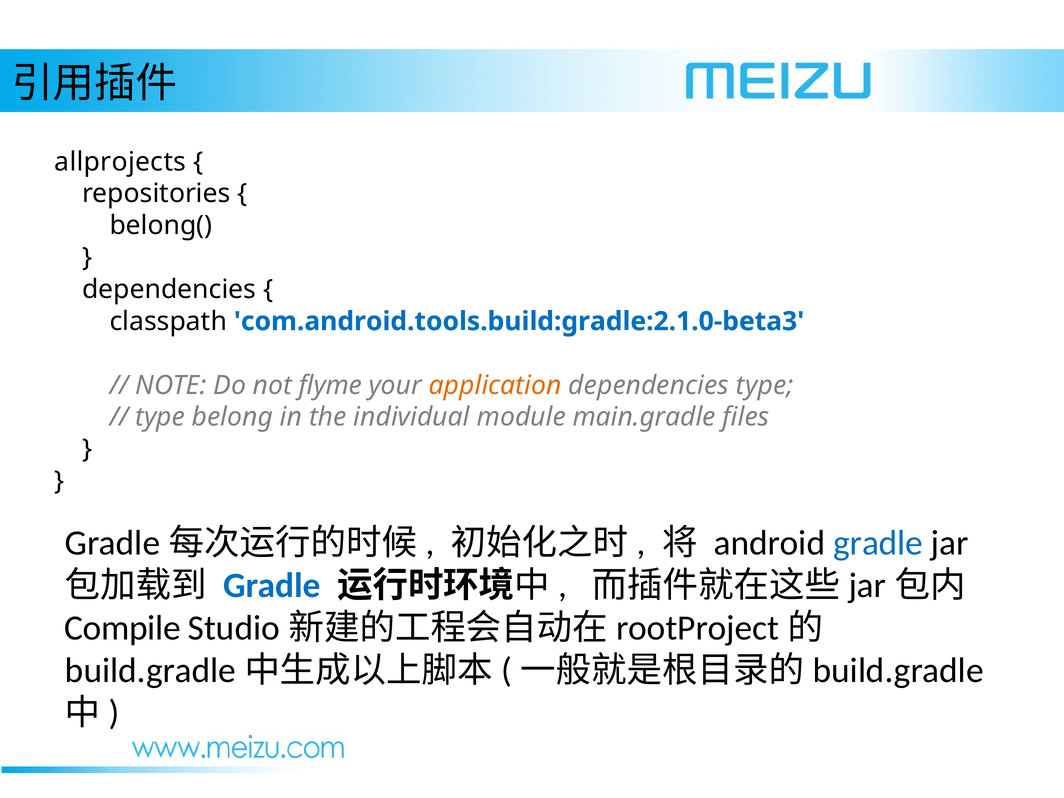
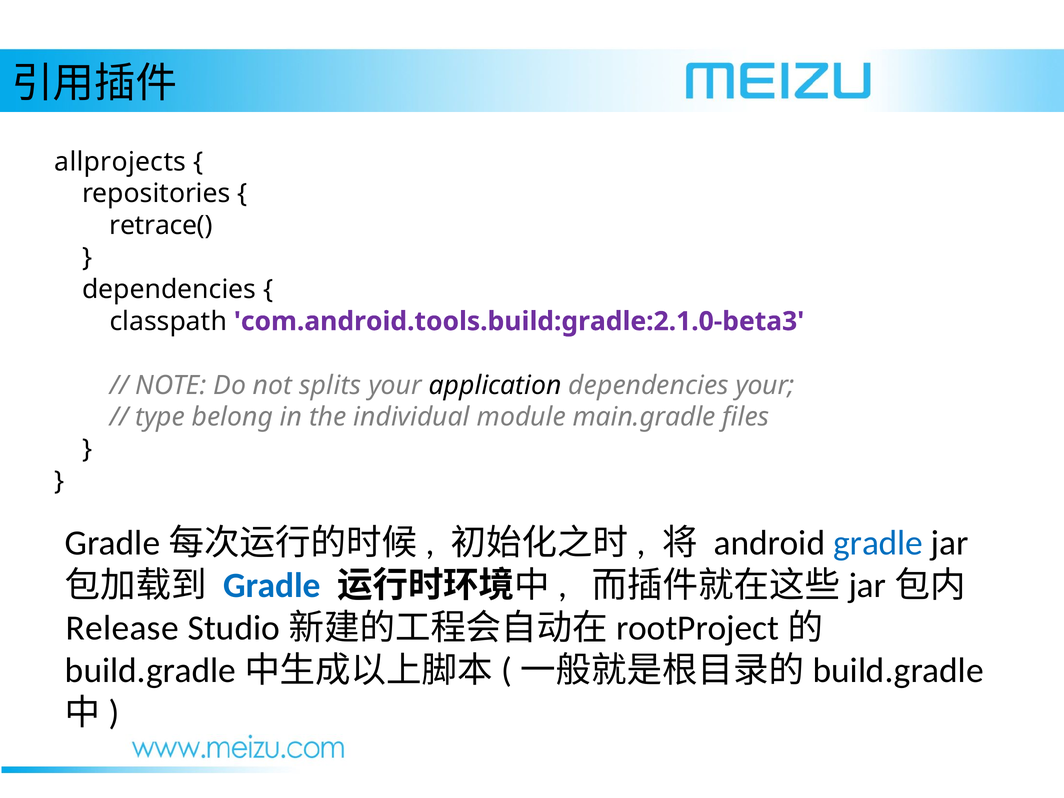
belong(: belong( -> retrace(
com.android.tools.build:gradle:2.1.0-beta3 colour: blue -> purple
flyme: flyme -> splits
application colour: orange -> black
dependencies type: type -> your
Compile: Compile -> Release
